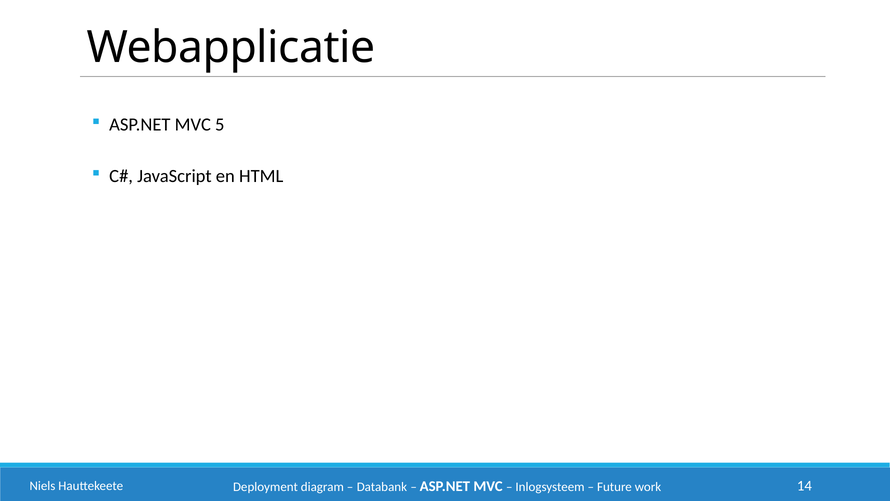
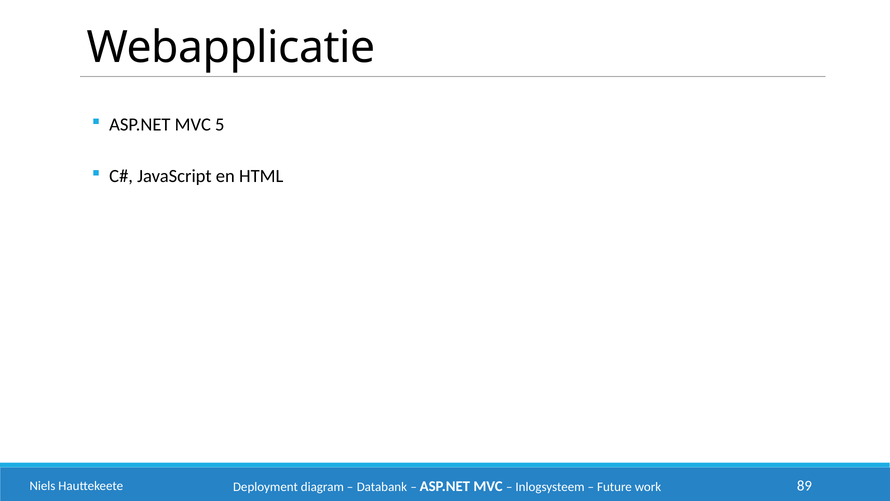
14: 14 -> 89
